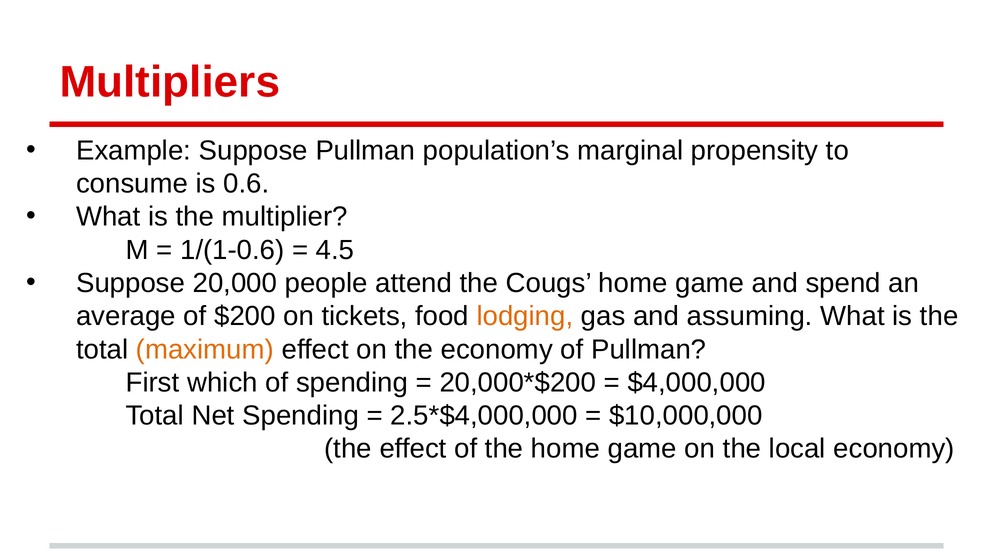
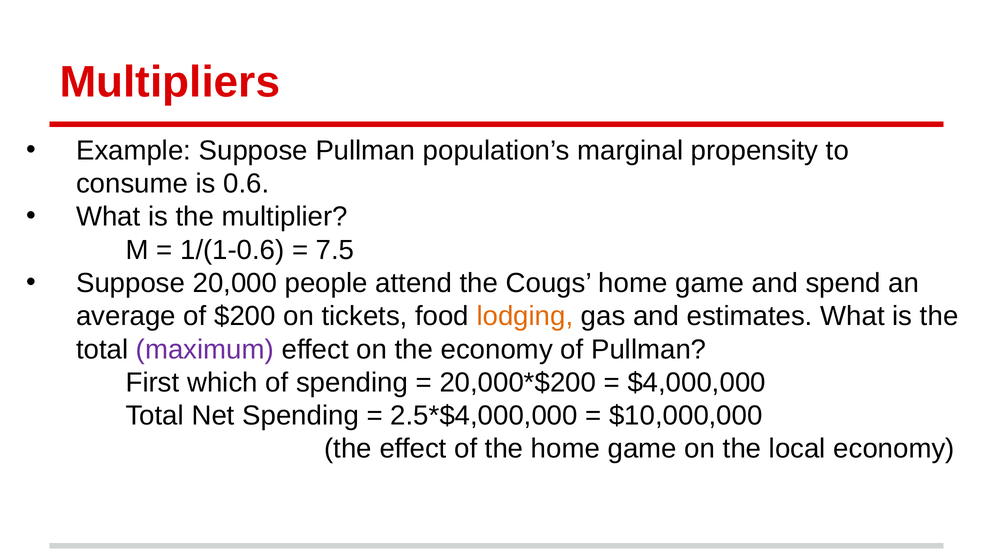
4.5: 4.5 -> 7.5
assuming: assuming -> estimates
maximum colour: orange -> purple
